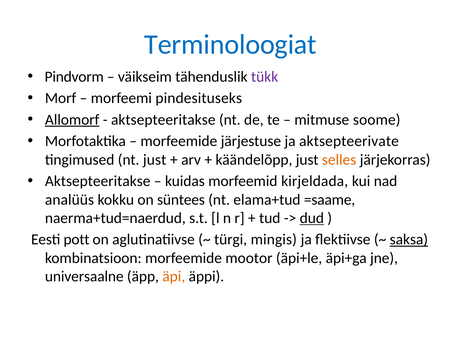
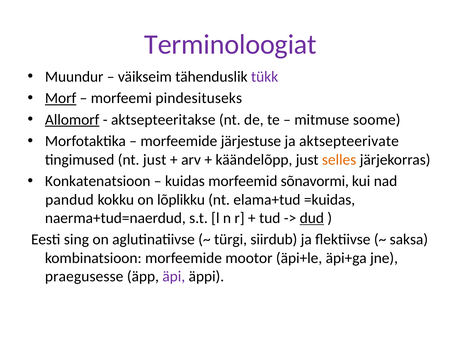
Terminoloogiat colour: blue -> purple
Pindvorm: Pindvorm -> Muundur
Morf underline: none -> present
Aktsepteeritakse at (98, 181): Aktsepteeritakse -> Konkatenatsioon
kirjeldada: kirjeldada -> sõnavormi
analüüs: analüüs -> pandud
süntees: süntees -> lõplikku
=saame: =saame -> =kuidas
pott: pott -> sing
mingis: mingis -> siirdub
saksa underline: present -> none
universaalne: universaalne -> praegusesse
äpi colour: orange -> purple
